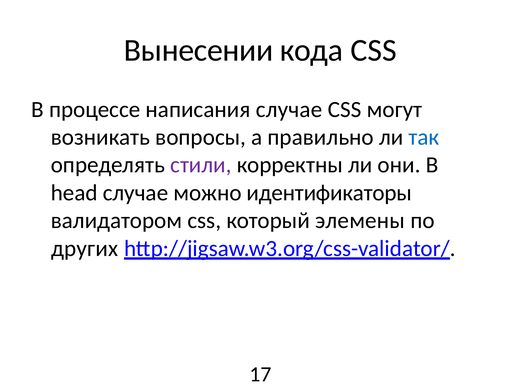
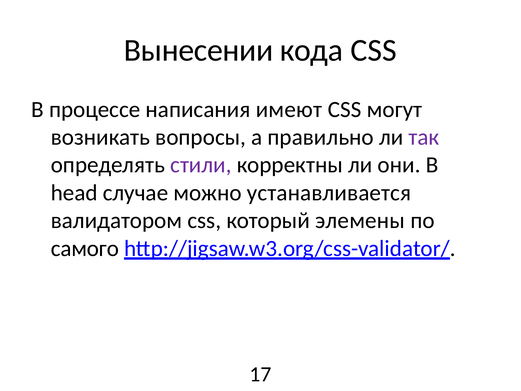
написания случае: случае -> имеют
так colour: blue -> purple
идентификаторы: идентификаторы -> устанавливается
других: других -> самого
